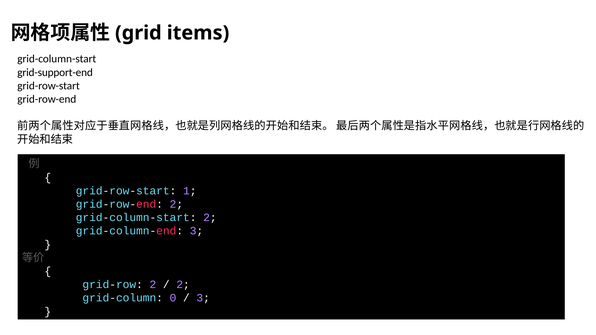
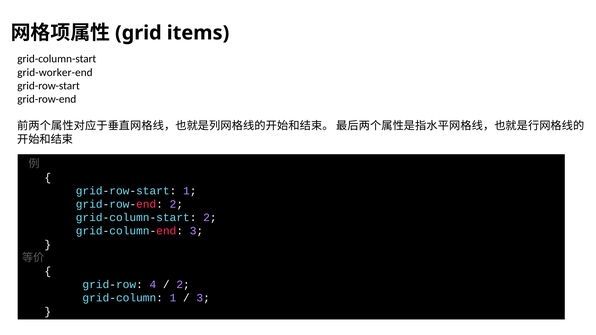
grid-support-end: grid-support-end -> grid-worker-end
grid-row 2: 2 -> 4
grid-column 0: 0 -> 1
